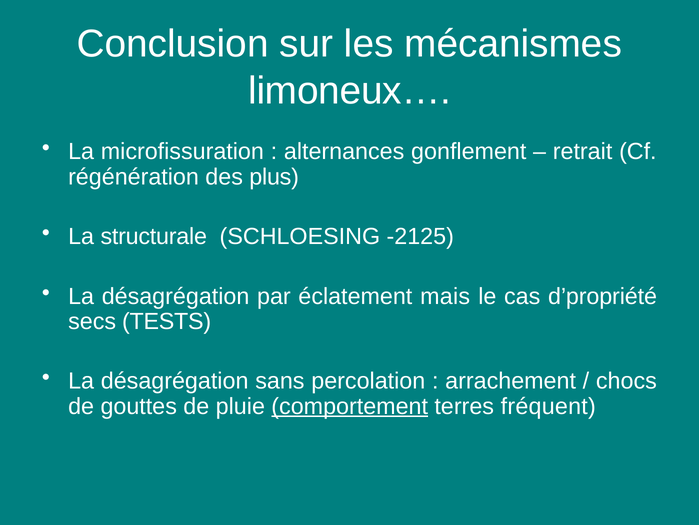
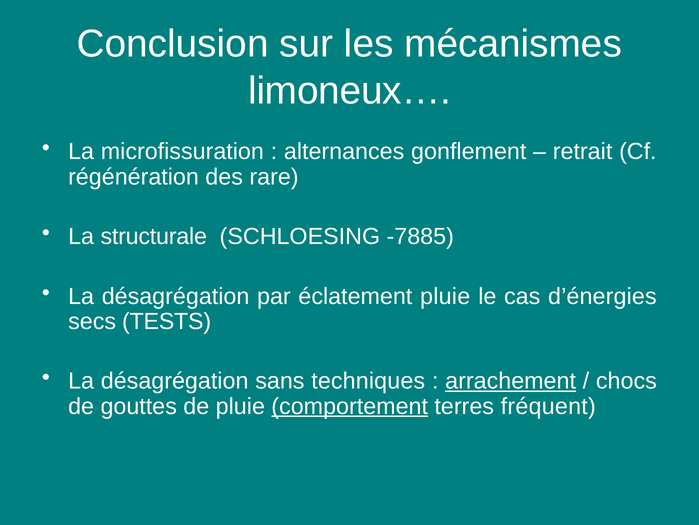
plus: plus -> rare
-2125: -2125 -> -7885
éclatement mais: mais -> pluie
d’propriété: d’propriété -> d’énergies
percolation: percolation -> techniques
arrachement underline: none -> present
